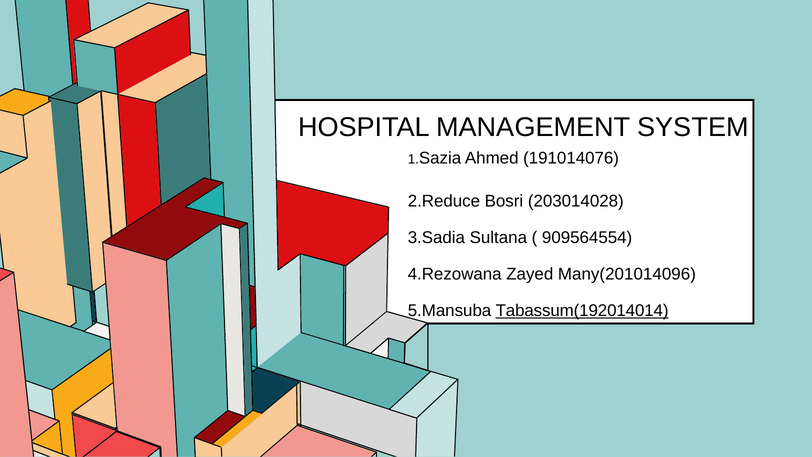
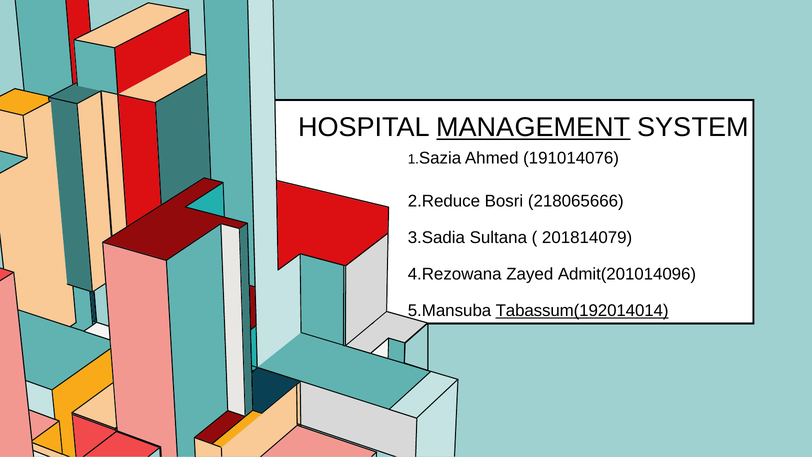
MANAGEMENT underline: none -> present
203014028: 203014028 -> 218065666
909564554: 909564554 -> 201814079
Many(201014096: Many(201014096 -> Admit(201014096
